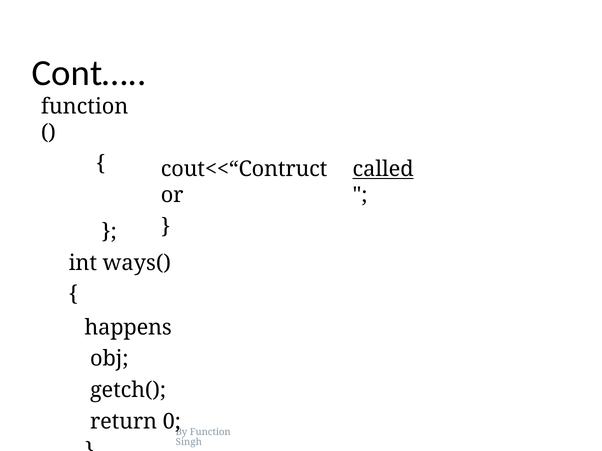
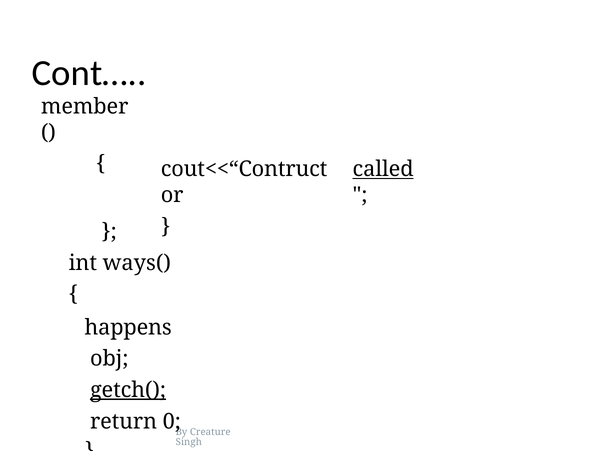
function at (85, 107): function -> member
getch( underline: none -> present
Function at (210, 432): Function -> Creature
